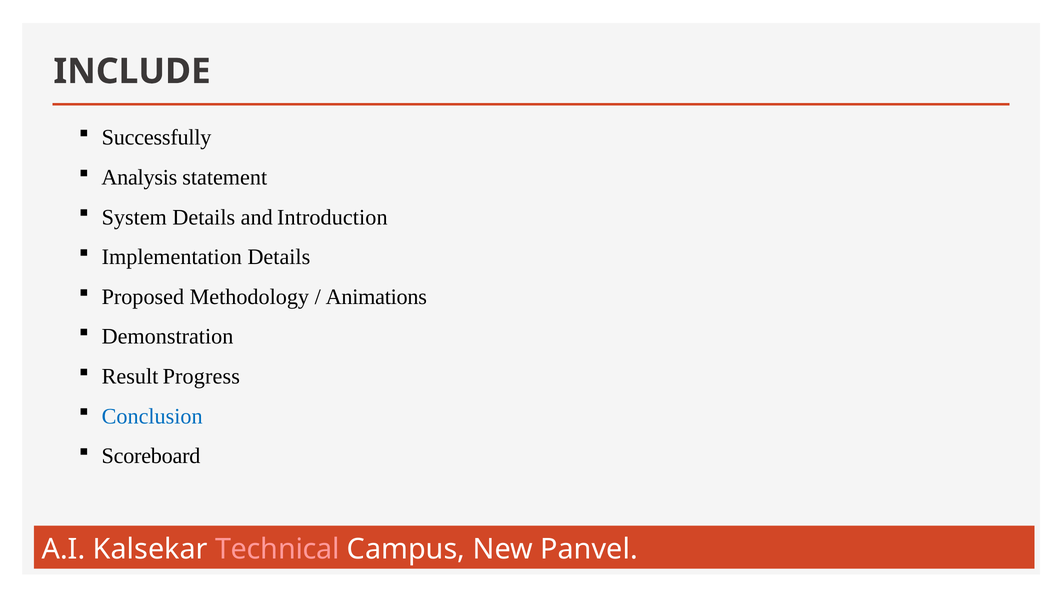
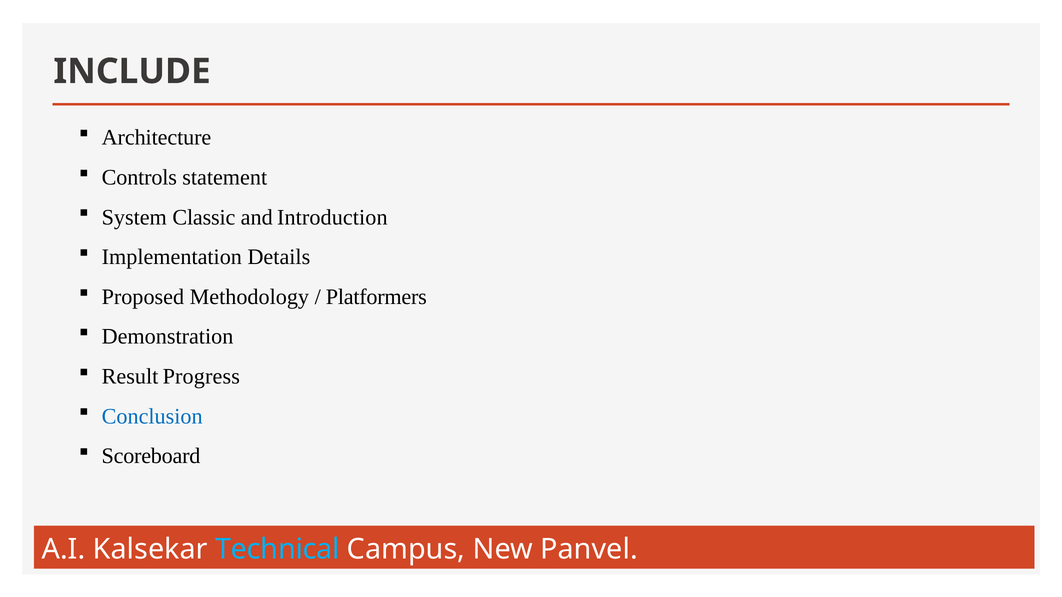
Successfully: Successfully -> Architecture
Analysis: Analysis -> Controls
System Details: Details -> Classic
Animations: Animations -> Platformers
Technical colour: pink -> light blue
